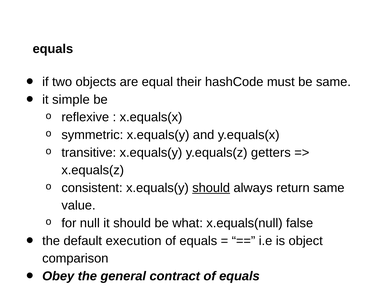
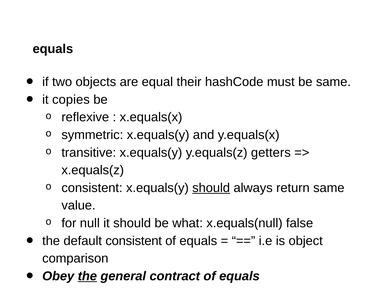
simple: simple -> copies
default execution: execution -> consistent
the at (87, 276) underline: none -> present
